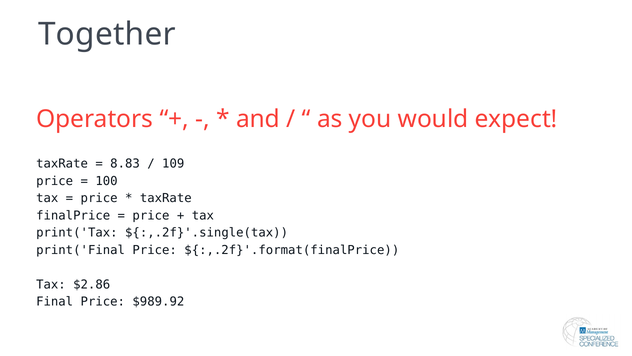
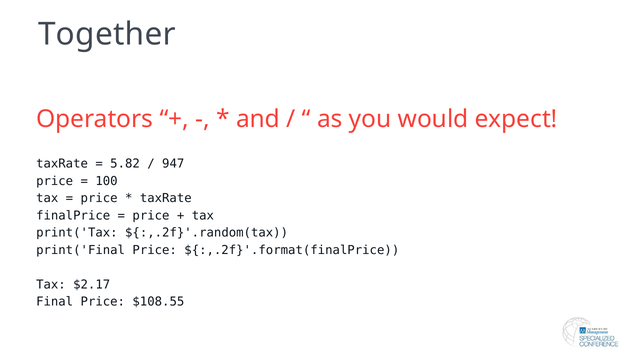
8.83: 8.83 -> 5.82
109: 109 -> 947
${:,.2f}'.single(tax: ${:,.2f}'.single(tax -> ${:,.2f}'.random(tax
$2.86: $2.86 -> $2.17
$989.92: $989.92 -> $108.55
